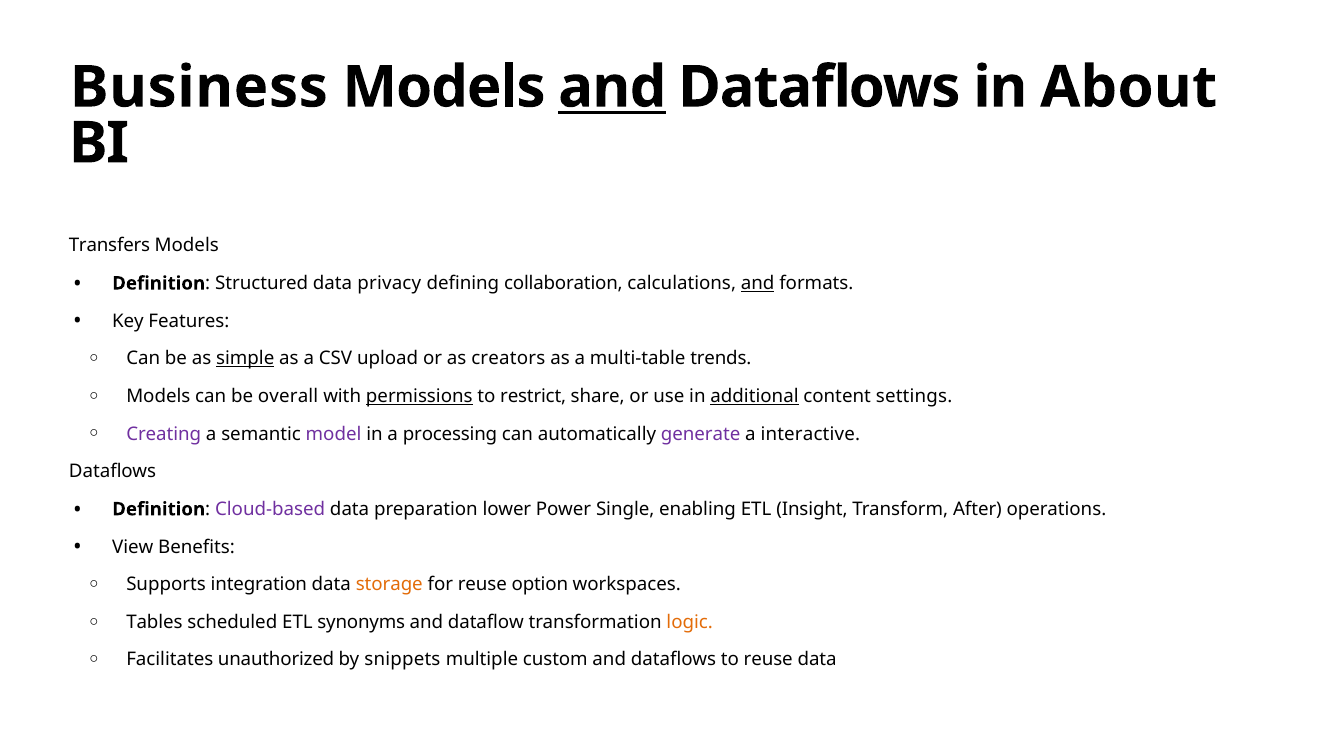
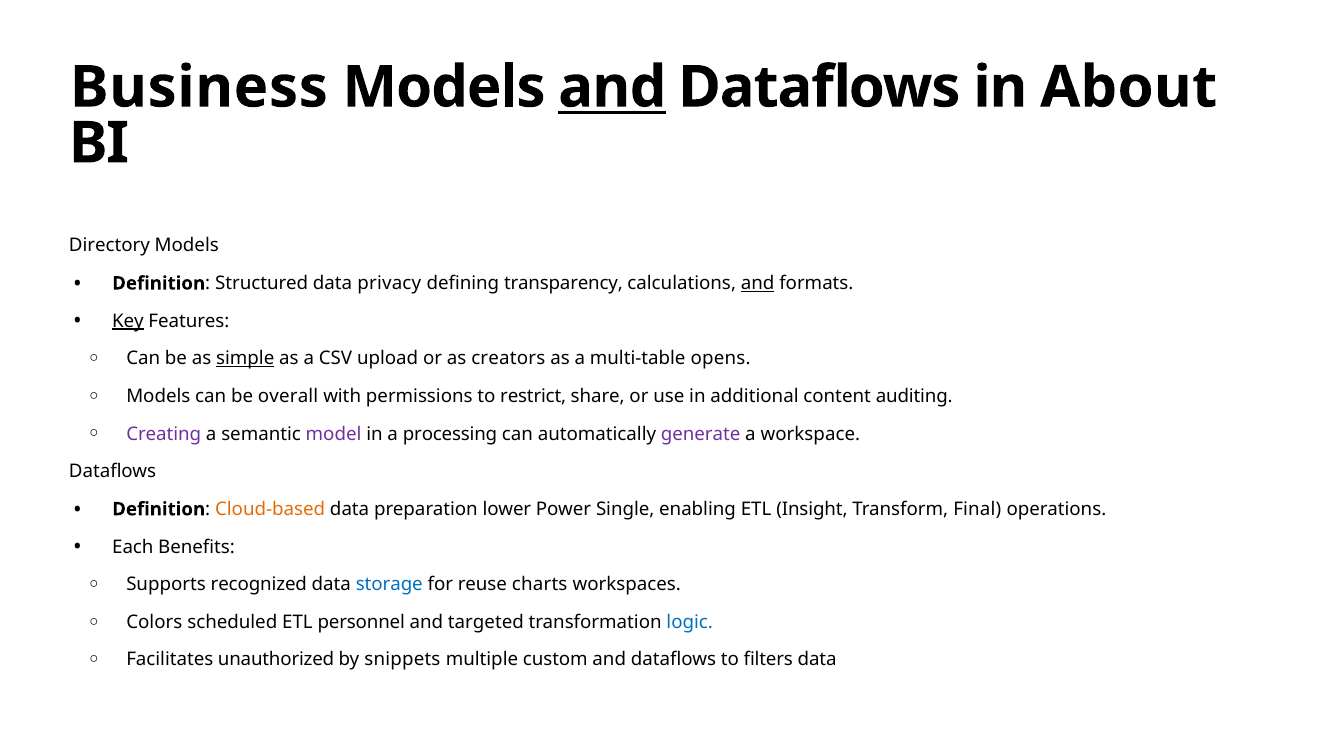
Transfers: Transfers -> Directory
collaboration: collaboration -> transparency
Key underline: none -> present
trends: trends -> opens
permissions underline: present -> none
additional underline: present -> none
settings: settings -> auditing
interactive: interactive -> workspace
Cloud-based colour: purple -> orange
After: After -> Final
View: View -> Each
integration: integration -> recognized
storage colour: orange -> blue
option: option -> charts
Tables: Tables -> Colors
synonyms: synonyms -> personnel
dataflow: dataflow -> targeted
logic colour: orange -> blue
to reuse: reuse -> filters
